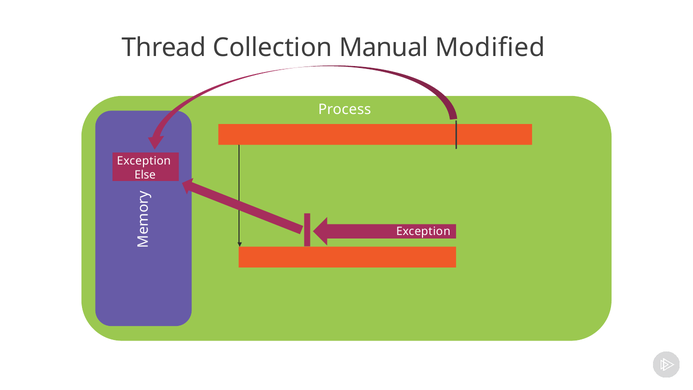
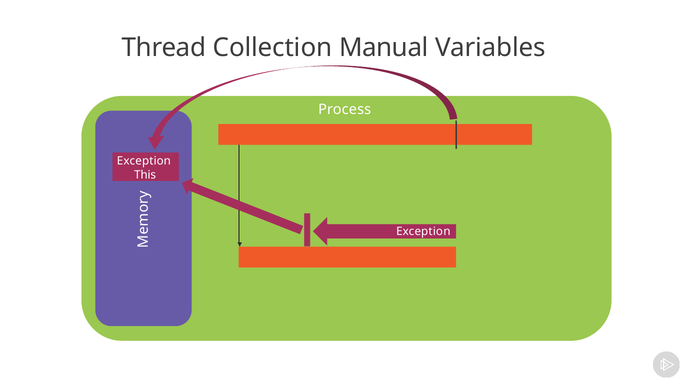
Modified: Modified -> Variables
Else: Else -> This
